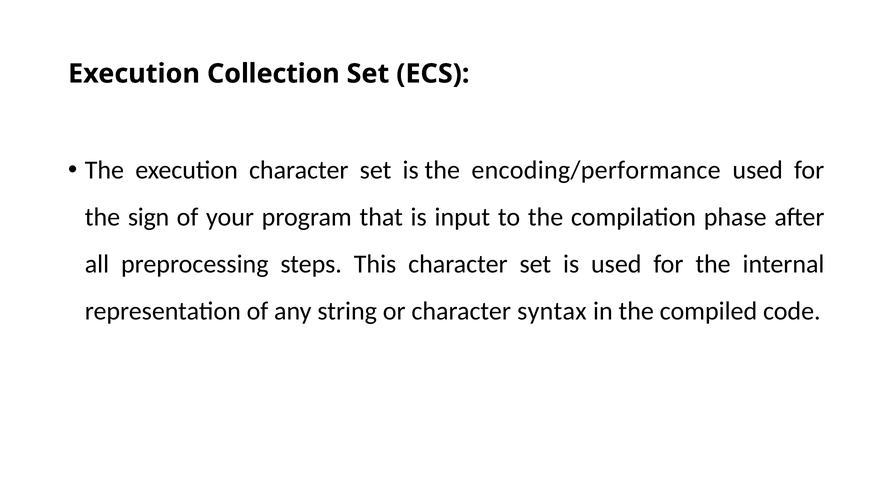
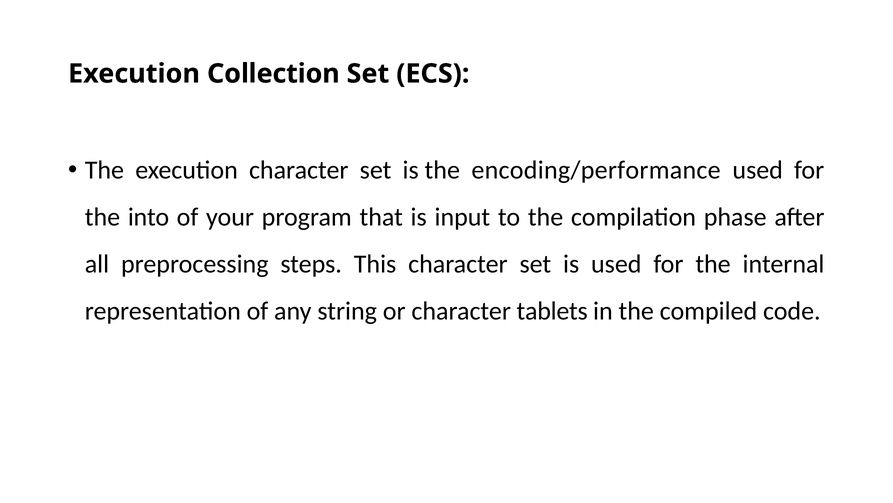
sign: sign -> into
syntax: syntax -> tablets
